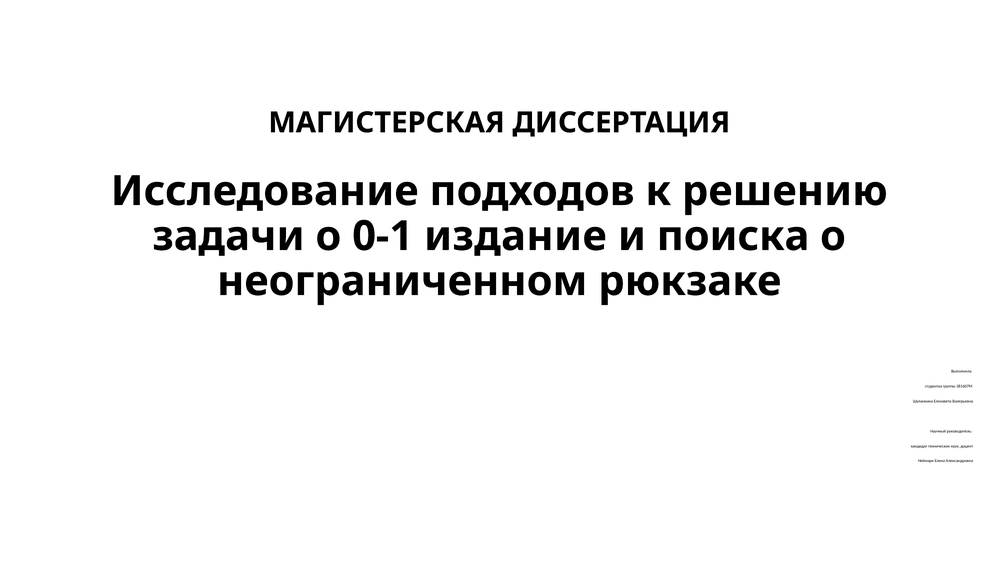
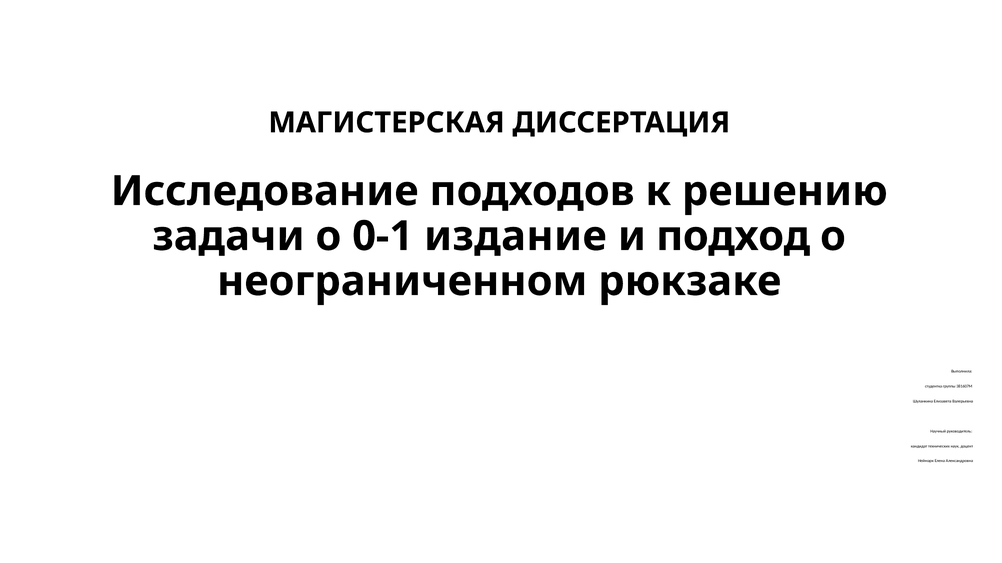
поиска: поиска -> подход
